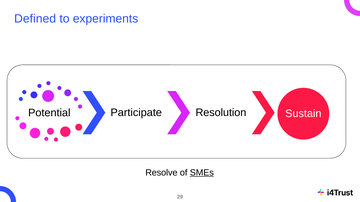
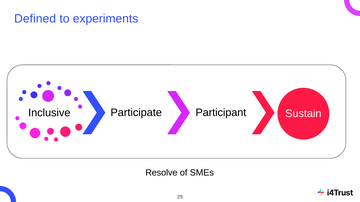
Potential: Potential -> Inclusive
Resolution: Resolution -> Participant
SMEs underline: present -> none
